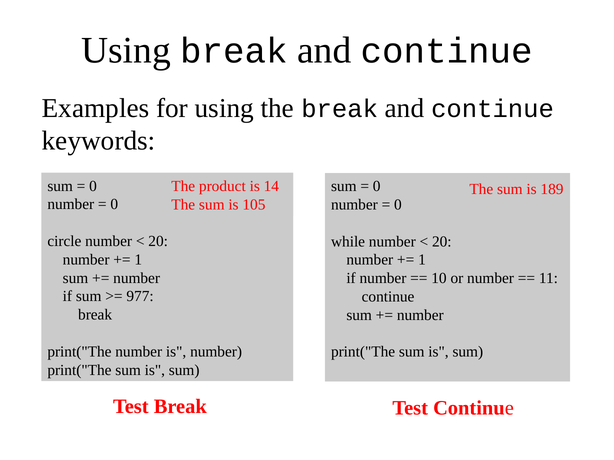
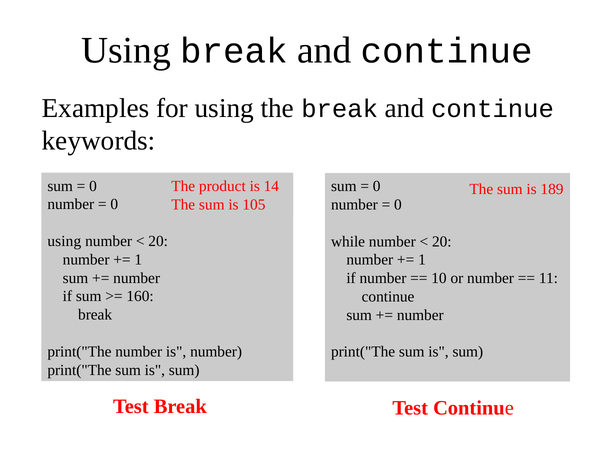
circle at (64, 241): circle -> using
977: 977 -> 160
